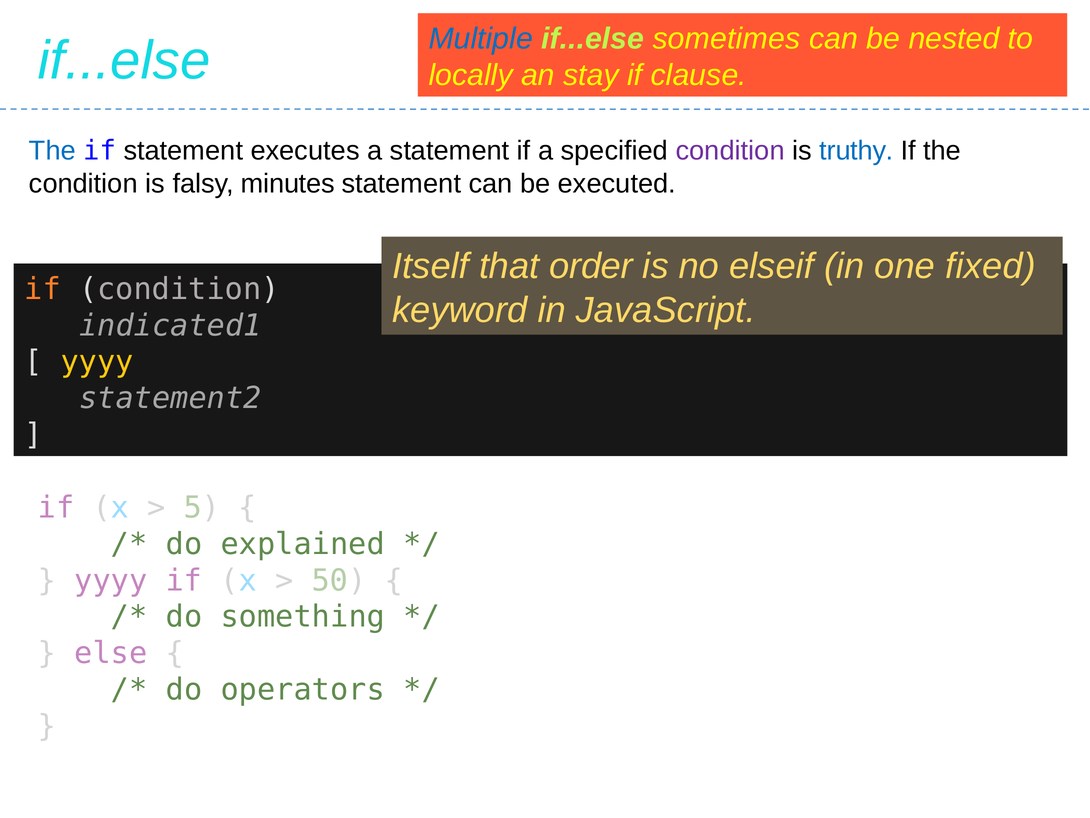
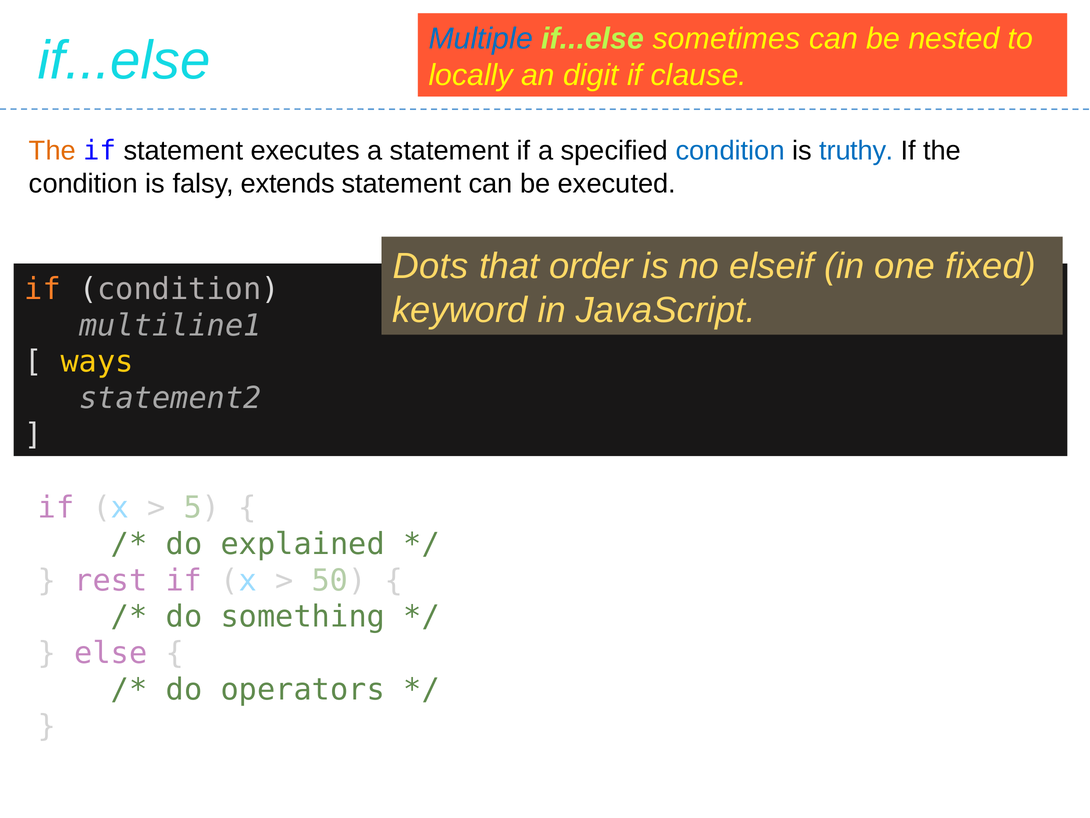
stay: stay -> digit
The at (52, 151) colour: blue -> orange
condition at (730, 151) colour: purple -> blue
minutes: minutes -> extends
Itself: Itself -> Dots
indicated1: indicated1 -> multiline1
yyyy at (97, 362): yyyy -> ways
yyyy at (111, 580): yyyy -> rest
